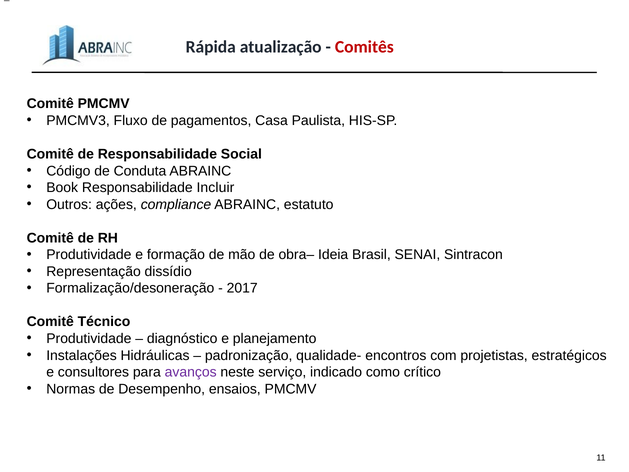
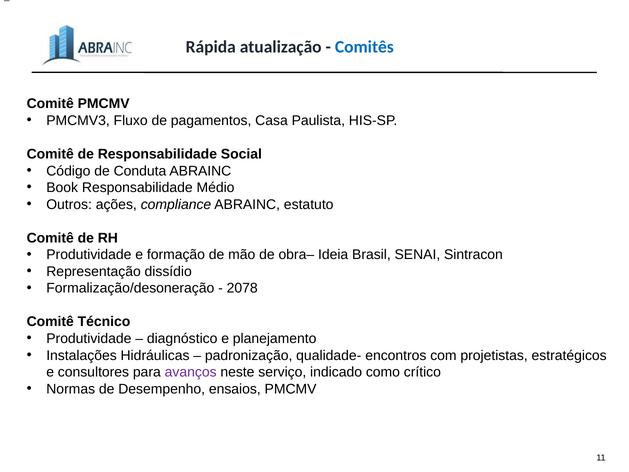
Comitês colour: red -> blue
Incluir: Incluir -> Médio
2017: 2017 -> 2078
